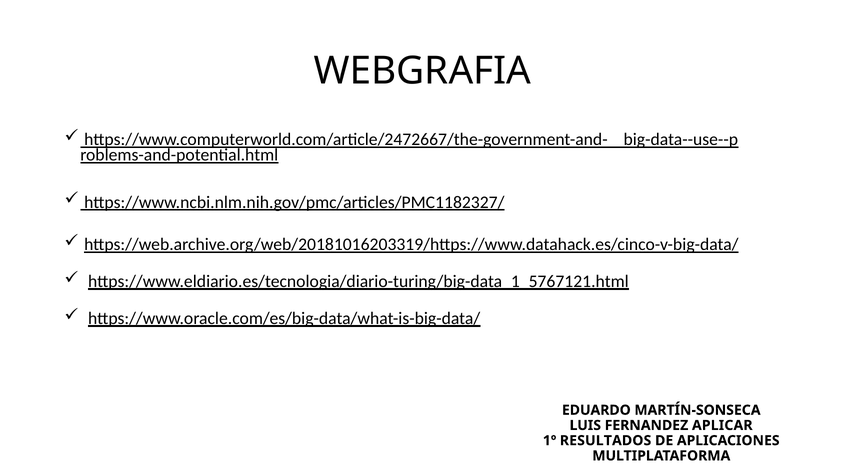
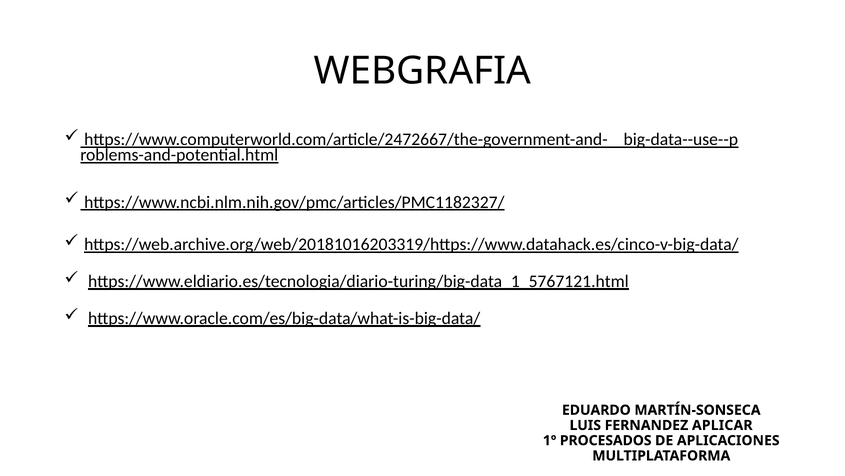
RESULTADOS: RESULTADOS -> PROCESADOS
